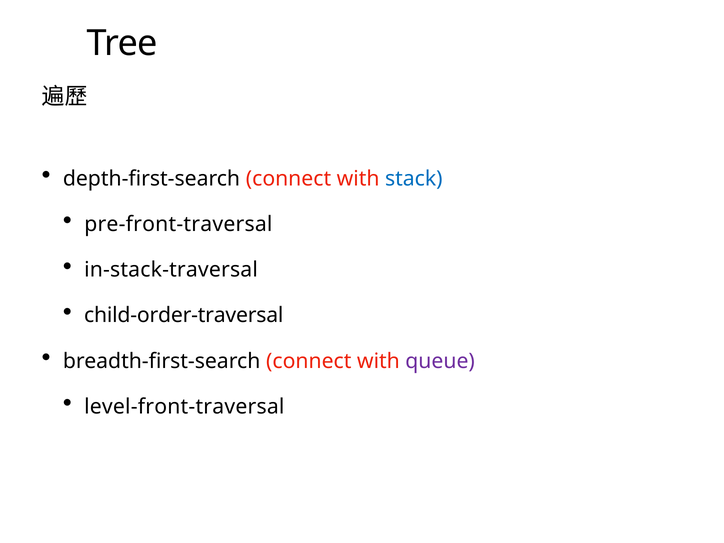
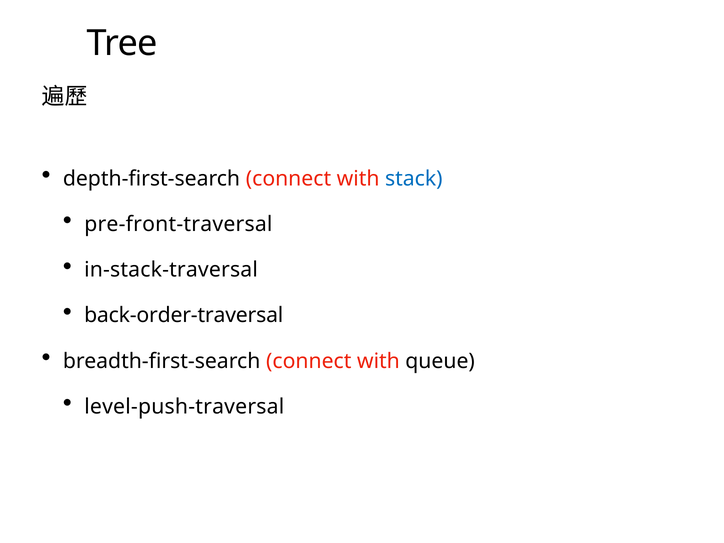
child-order-traversal: child-order-traversal -> back-order-traversal
queue colour: purple -> black
level-front-traversal: level-front-traversal -> level-push-traversal
